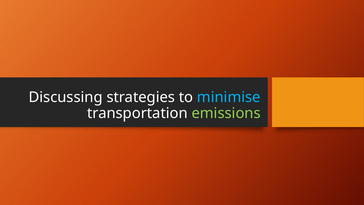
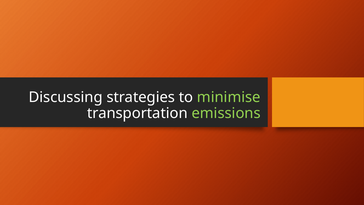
minimise colour: light blue -> light green
